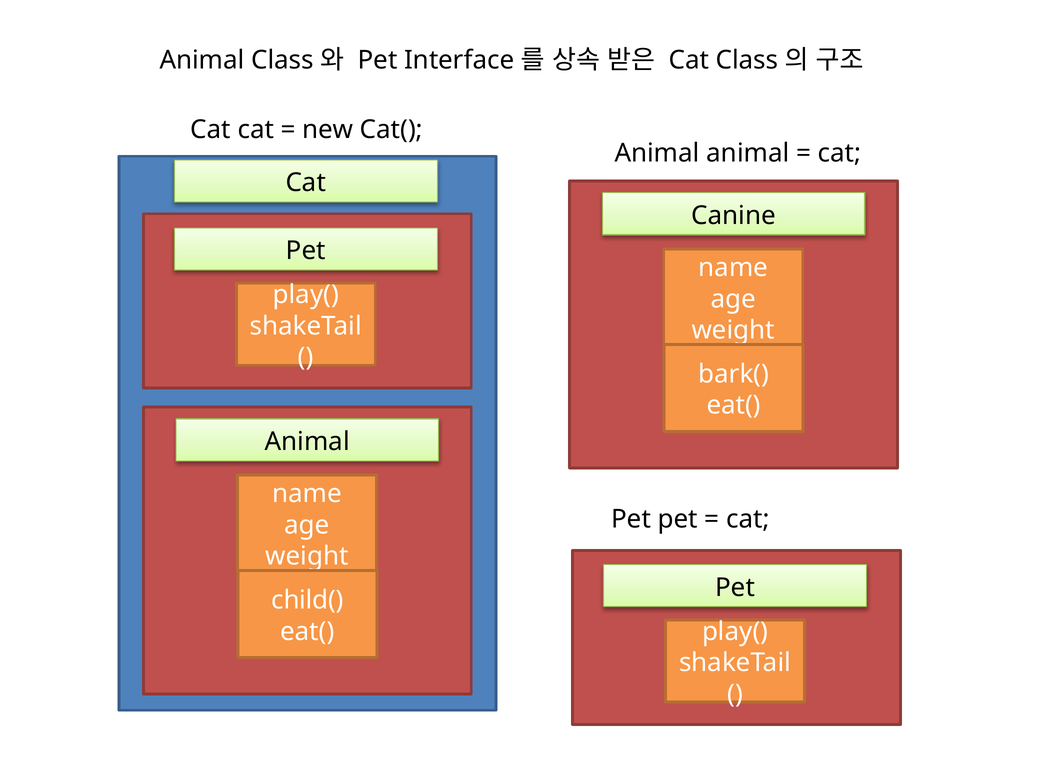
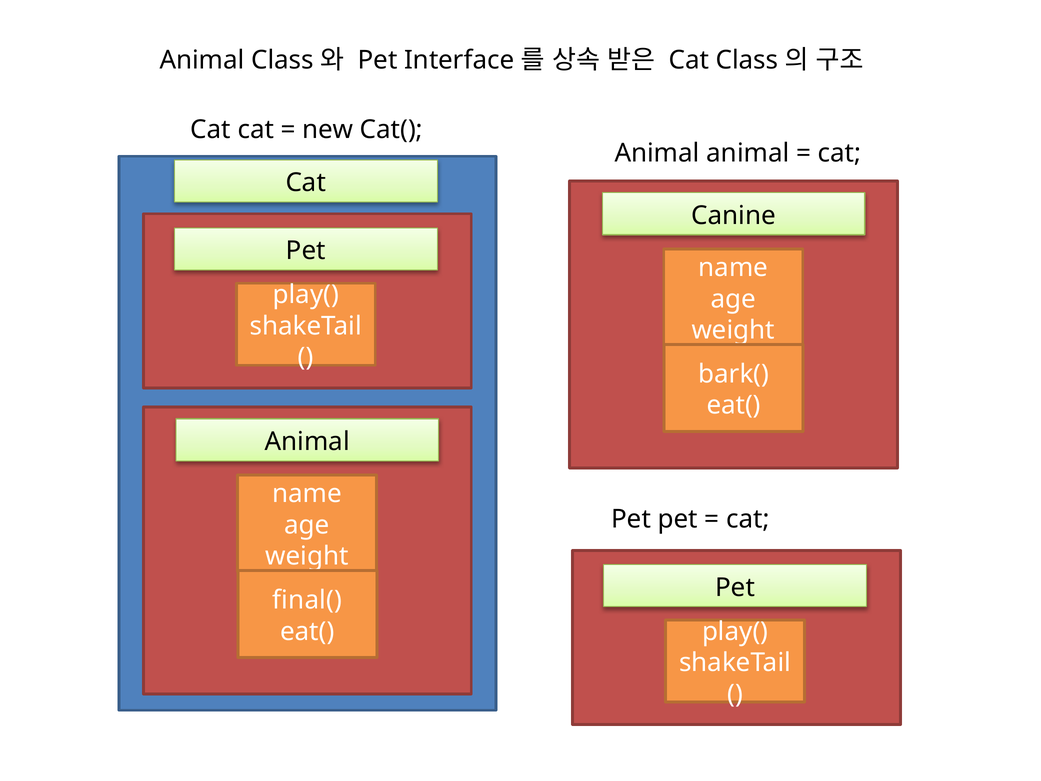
child(: child( -> final(
